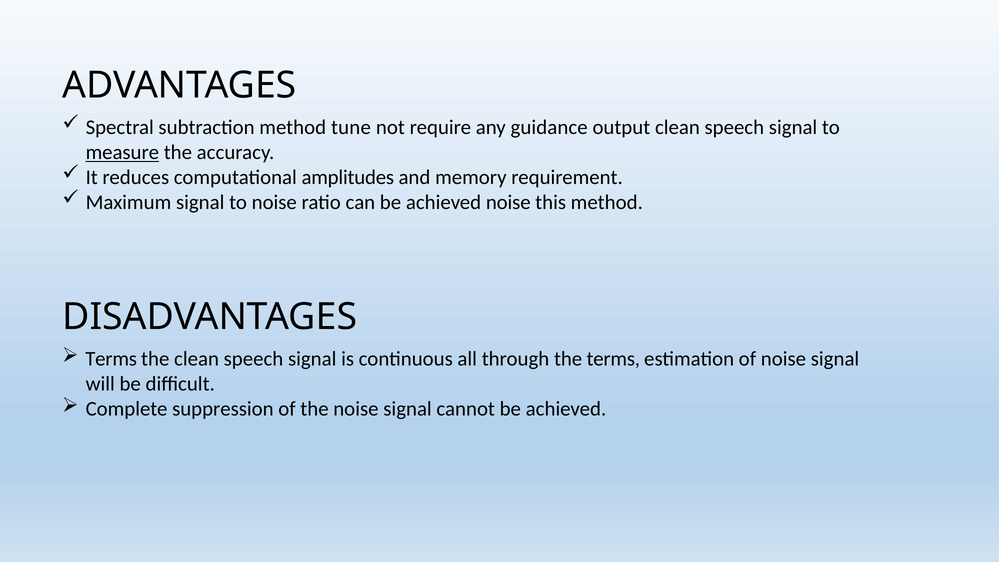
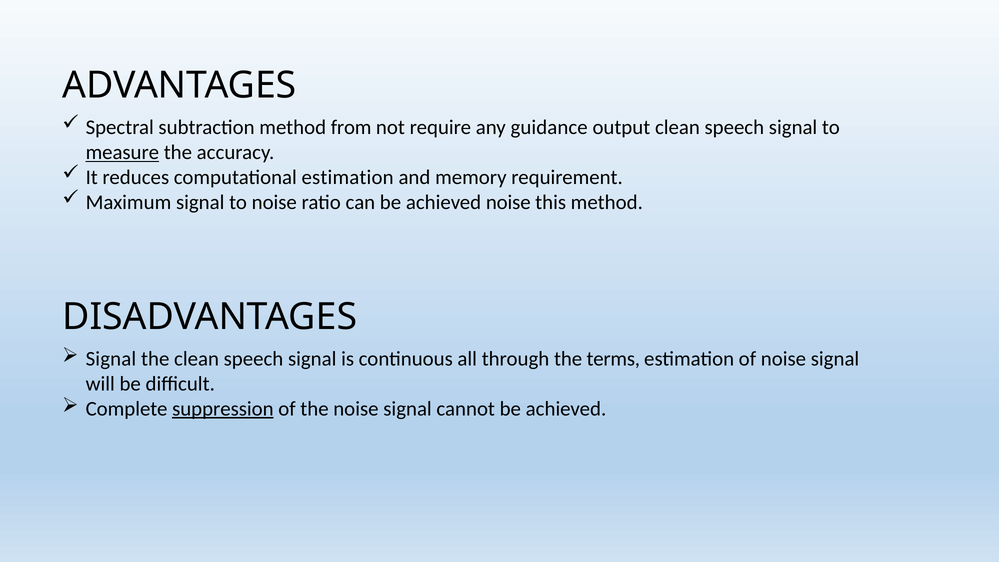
tune: tune -> from
computational amplitudes: amplitudes -> estimation
Terms at (111, 359): Terms -> Signal
suppression underline: none -> present
